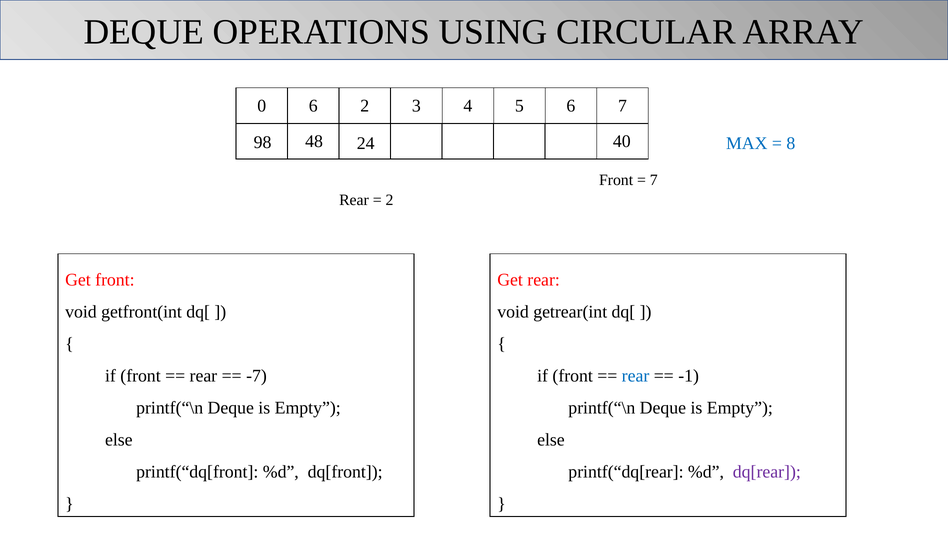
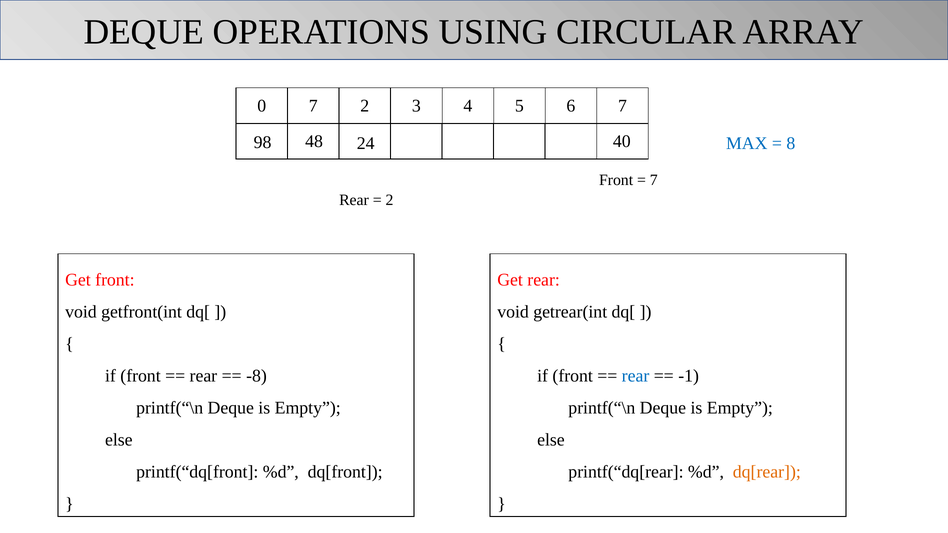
0 6: 6 -> 7
-7: -7 -> -8
dq[rear colour: purple -> orange
